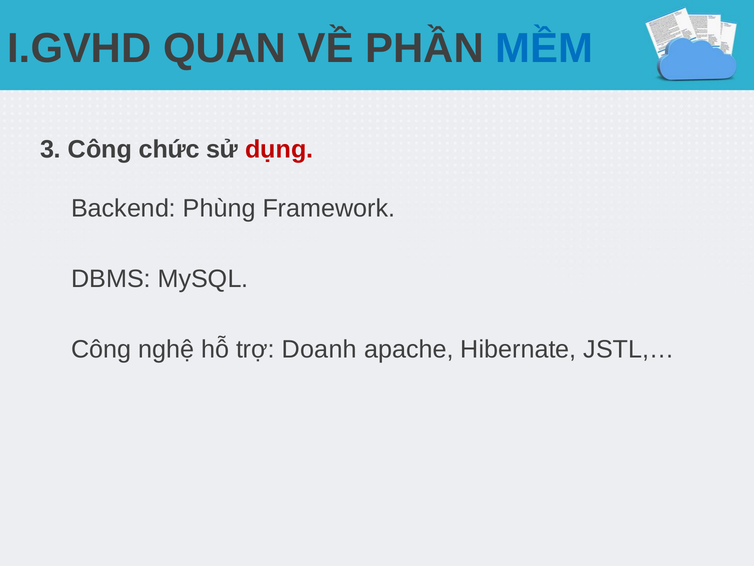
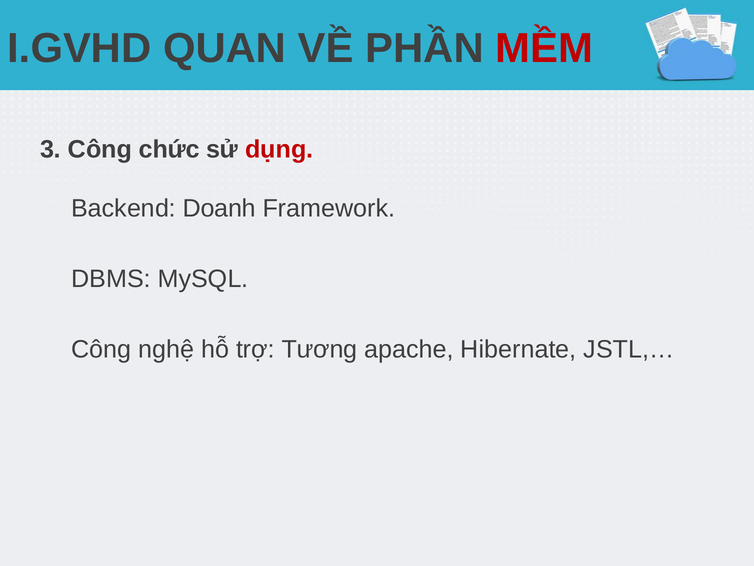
MỀM colour: blue -> red
Phùng: Phùng -> Doanh
Doanh: Doanh -> Tương
